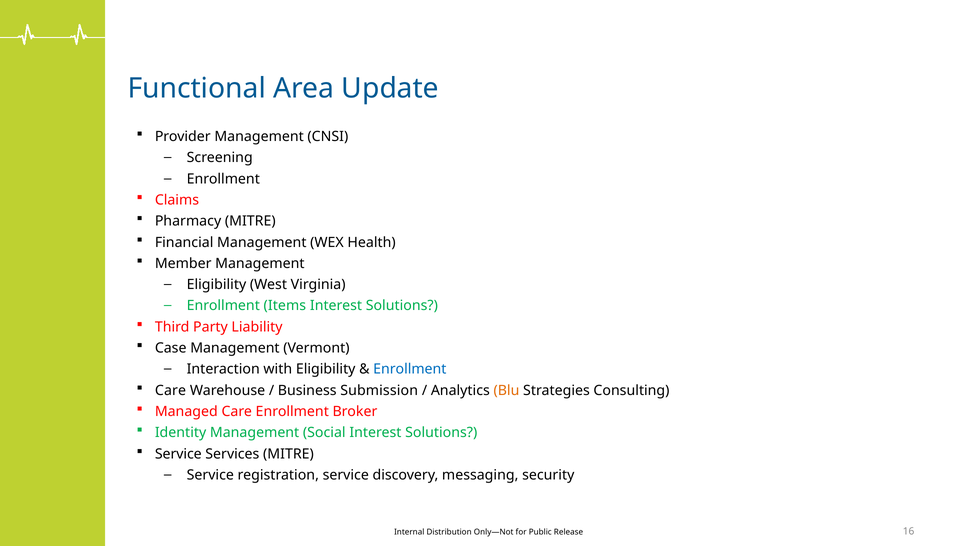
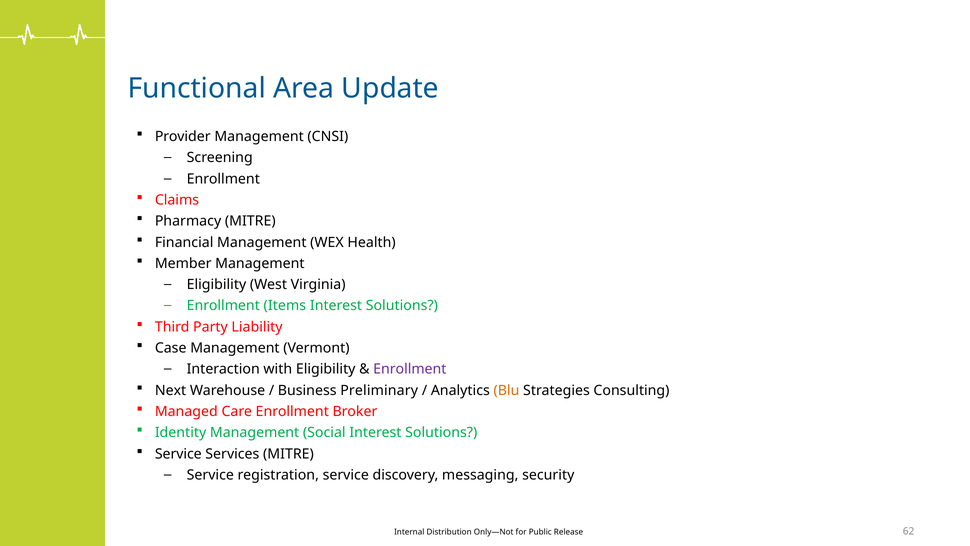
Enrollment at (410, 369) colour: blue -> purple
Care at (170, 390): Care -> Next
Submission: Submission -> Preliminary
16: 16 -> 62
